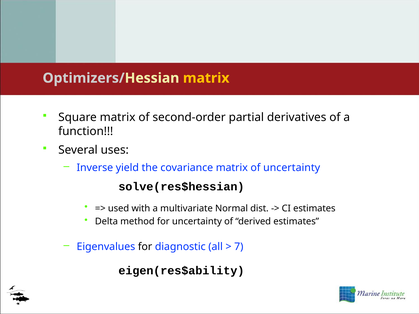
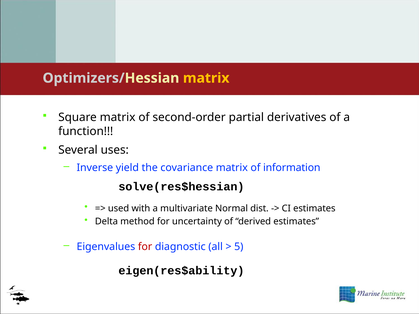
of uncertainty: uncertainty -> information
for at (145, 247) colour: black -> red
7: 7 -> 5
